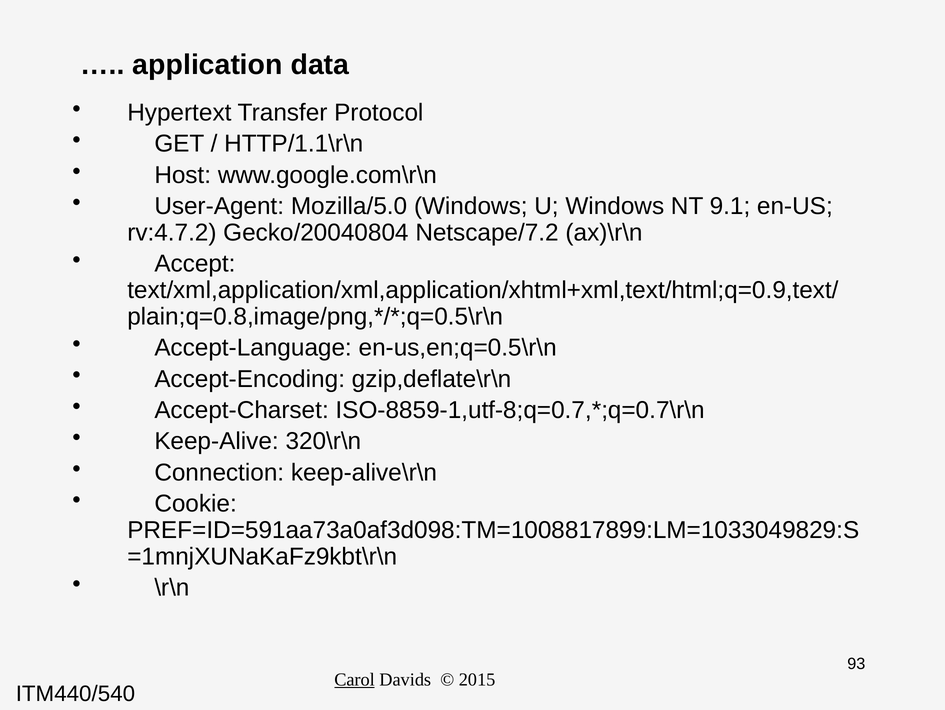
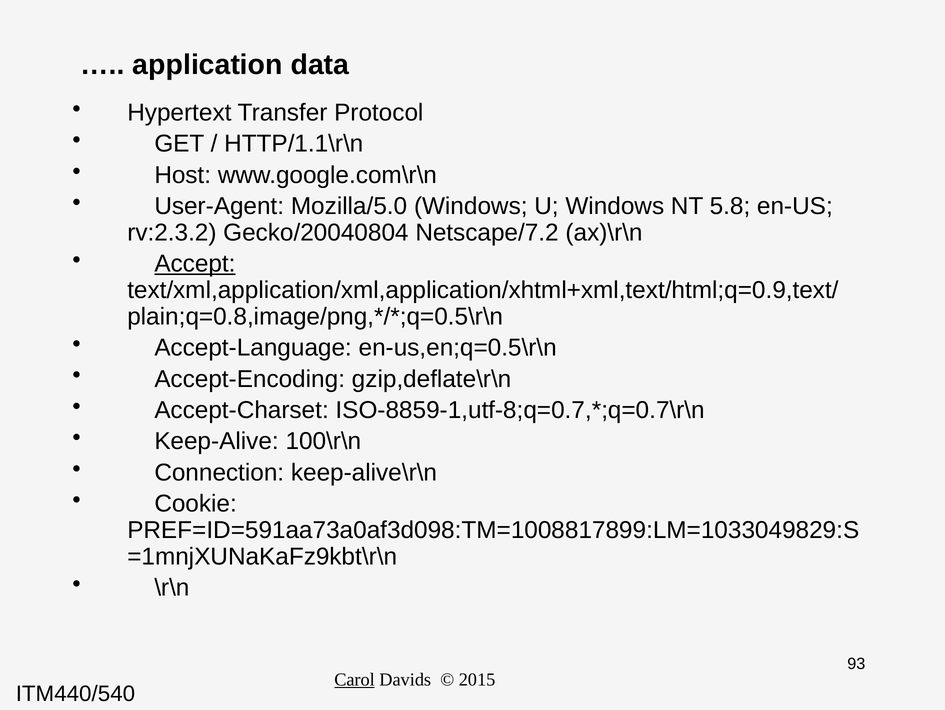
9.1: 9.1 -> 5.8
rv:4.7.2: rv:4.7.2 -> rv:2.3.2
Accept underline: none -> present
320\r\n: 320\r\n -> 100\r\n
